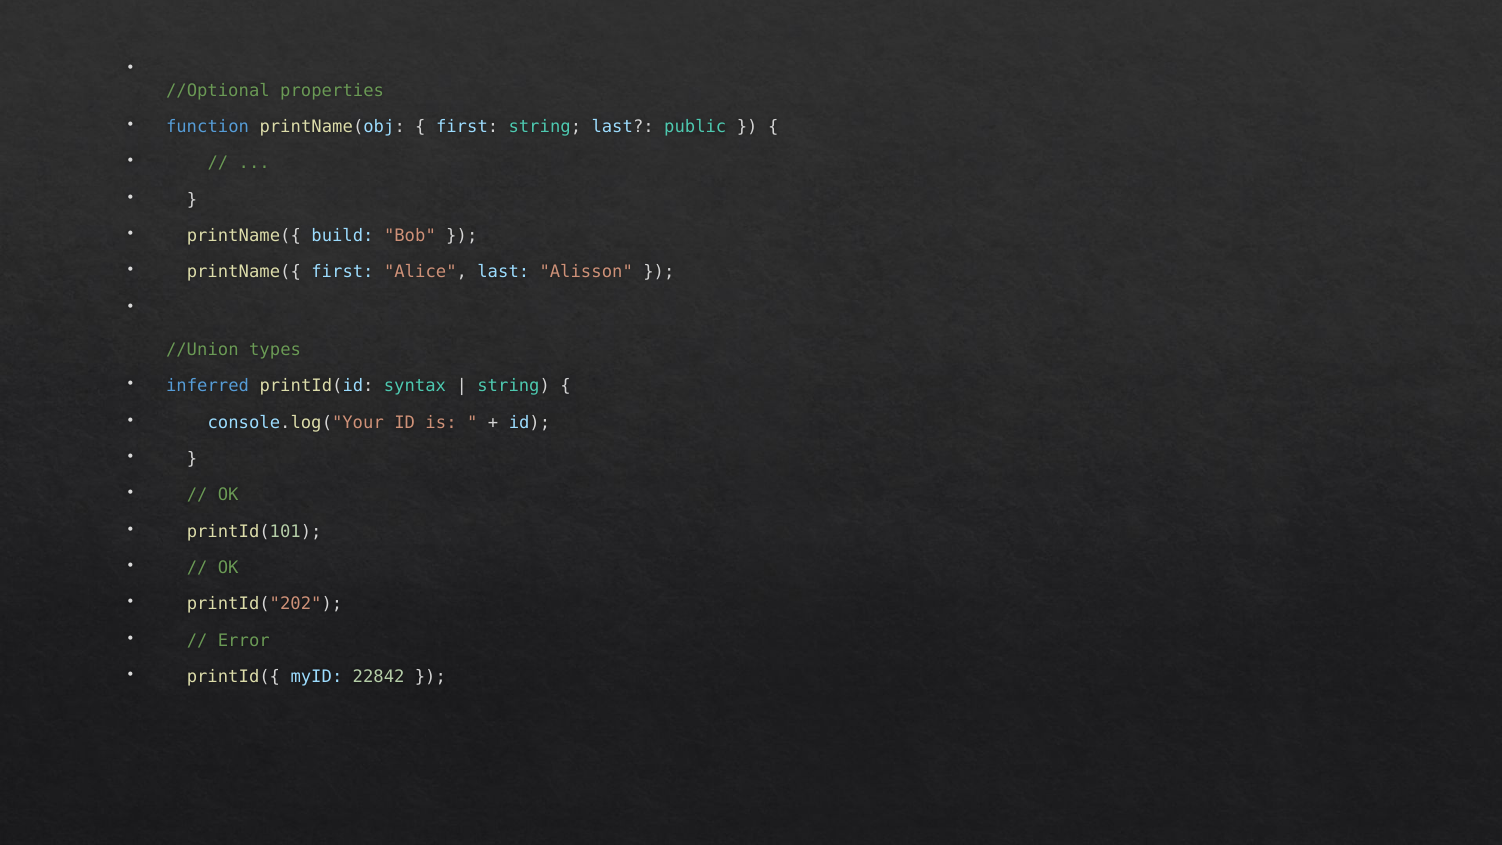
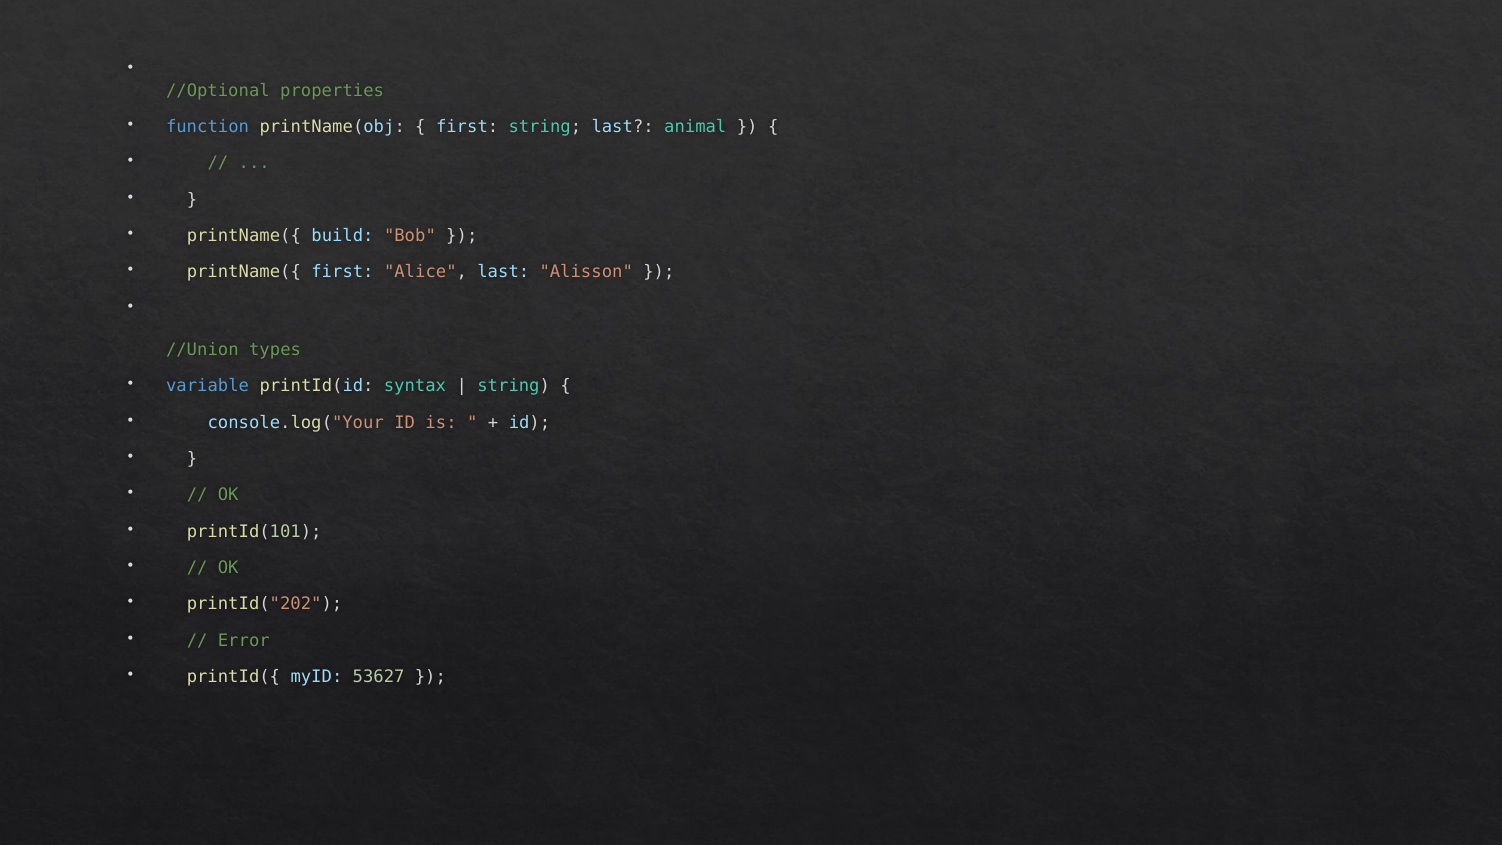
public: public -> animal
inferred: inferred -> variable
22842: 22842 -> 53627
